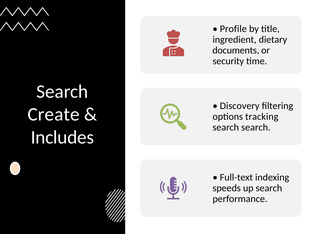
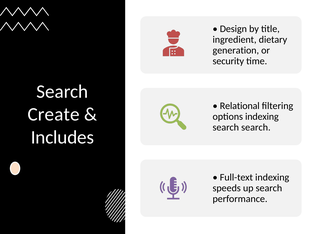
Profile: Profile -> Design
documents: documents -> generation
Discovery: Discovery -> Relational
options tracking: tracking -> indexing
